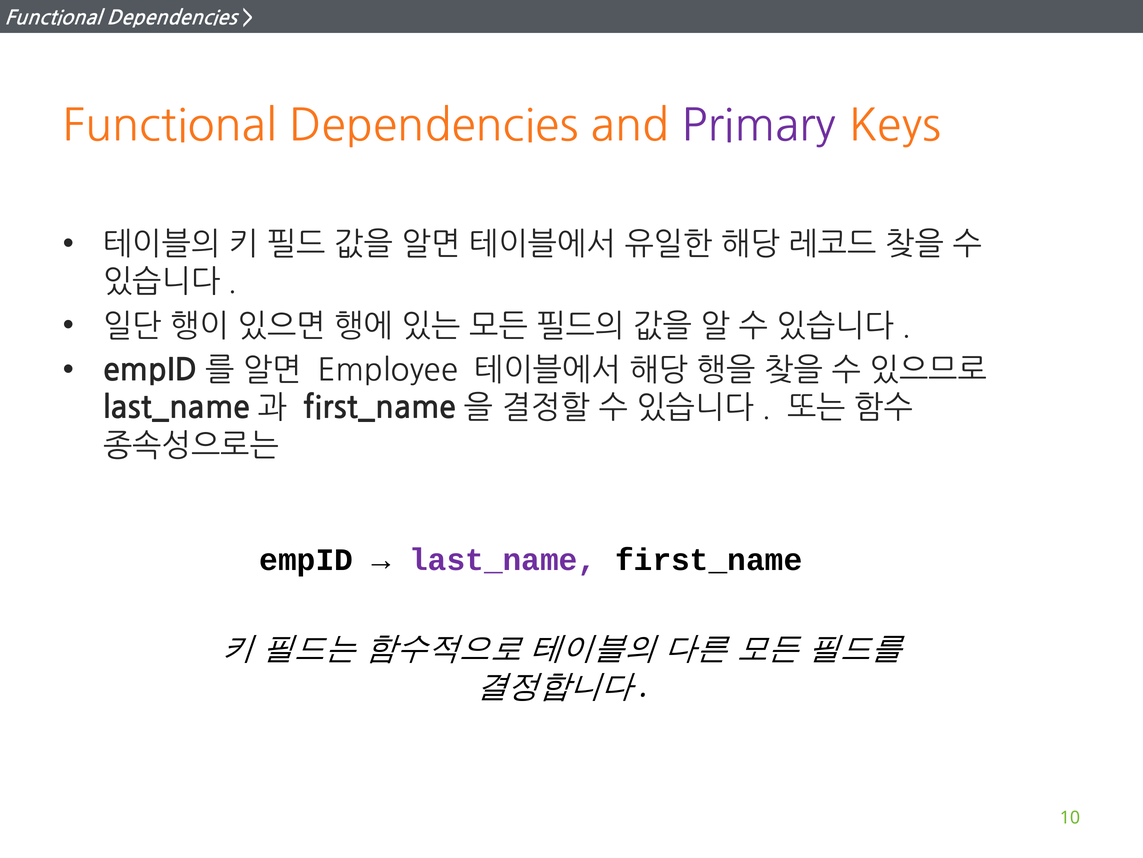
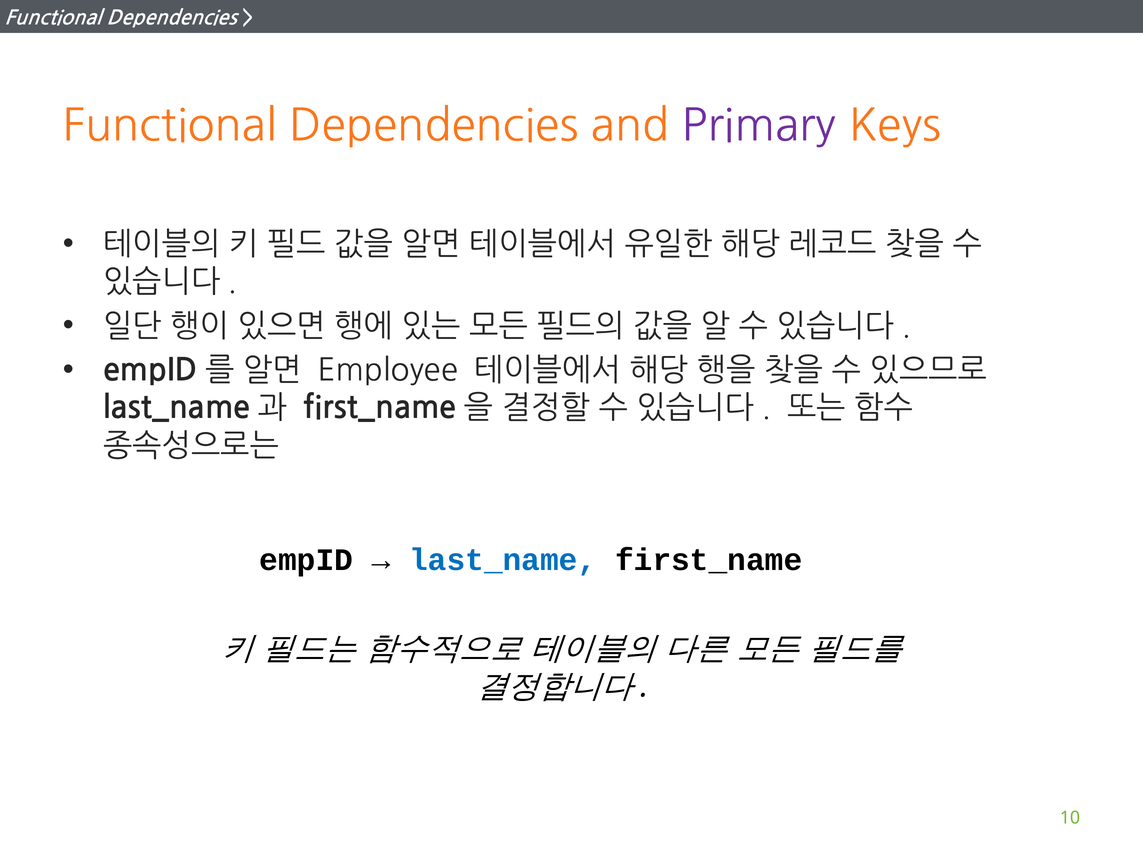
last_name colour: purple -> blue
